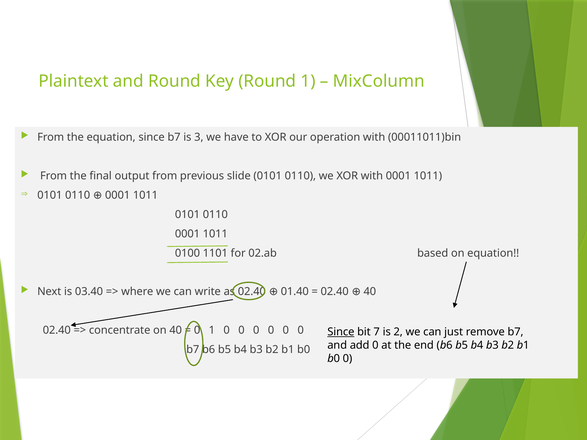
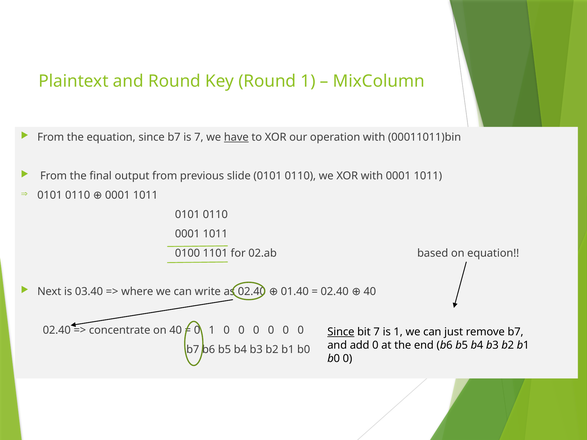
is 3: 3 -> 7
have underline: none -> present
is 2: 2 -> 1
